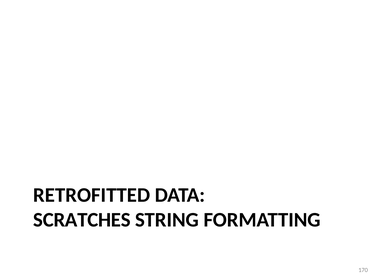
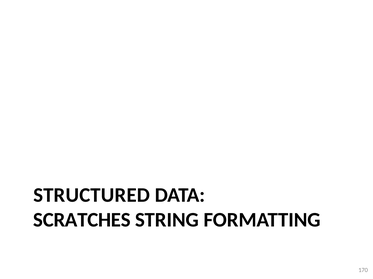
RETROFITTED: RETROFITTED -> STRUCTURED
